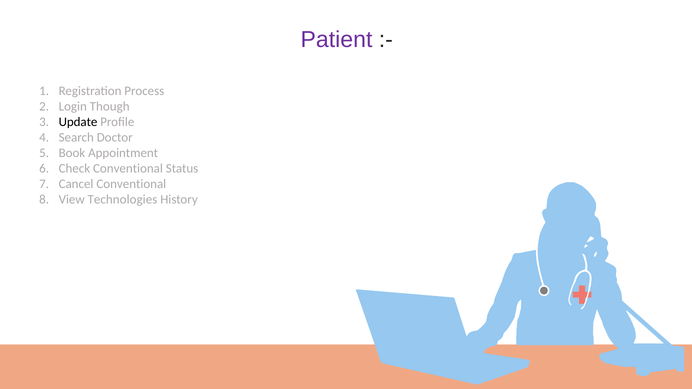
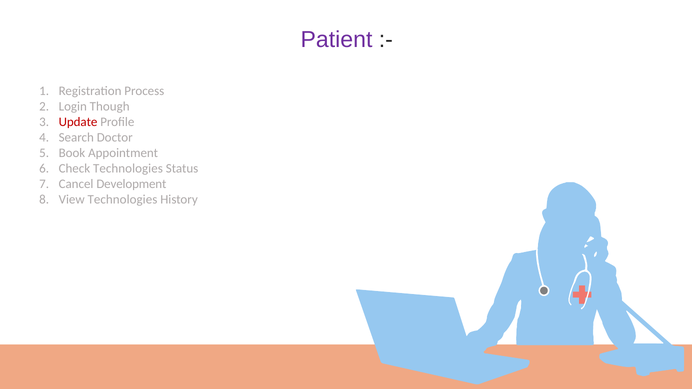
Update colour: black -> red
Check Conventional: Conventional -> Technologies
Cancel Conventional: Conventional -> Development
